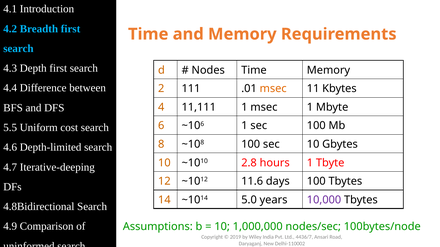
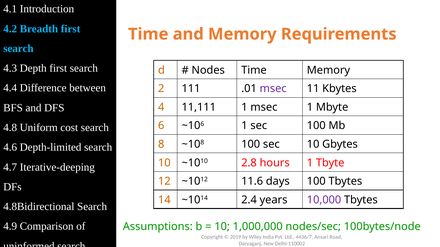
msec at (273, 89) colour: orange -> purple
5.5: 5.5 -> 4.8
5.0: 5.0 -> 2.4
